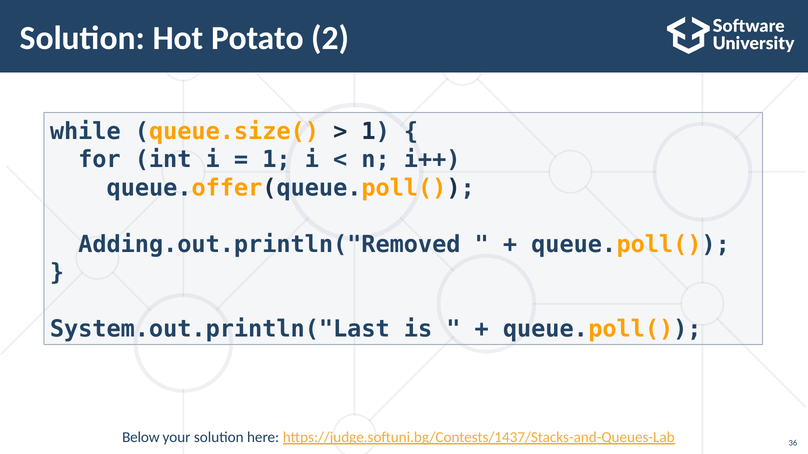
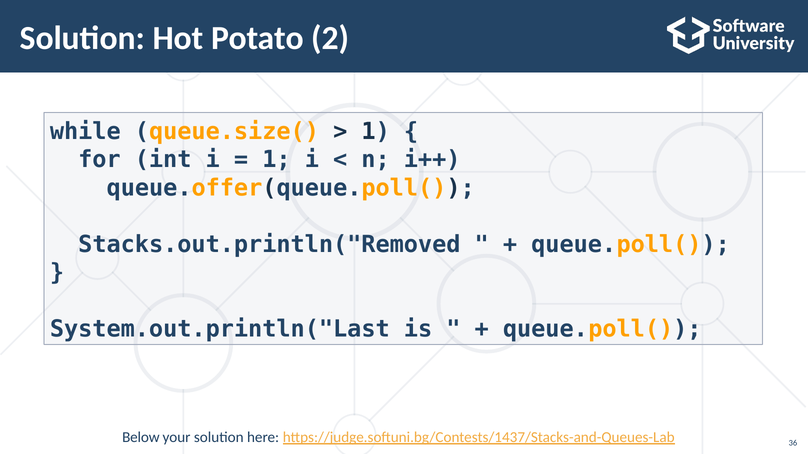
Adding.out.println("Removed: Adding.out.println("Removed -> Stacks.out.println("Removed
